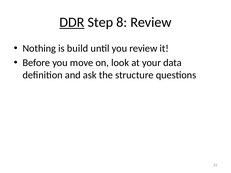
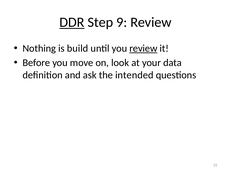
8: 8 -> 9
review at (143, 48) underline: none -> present
structure: structure -> intended
